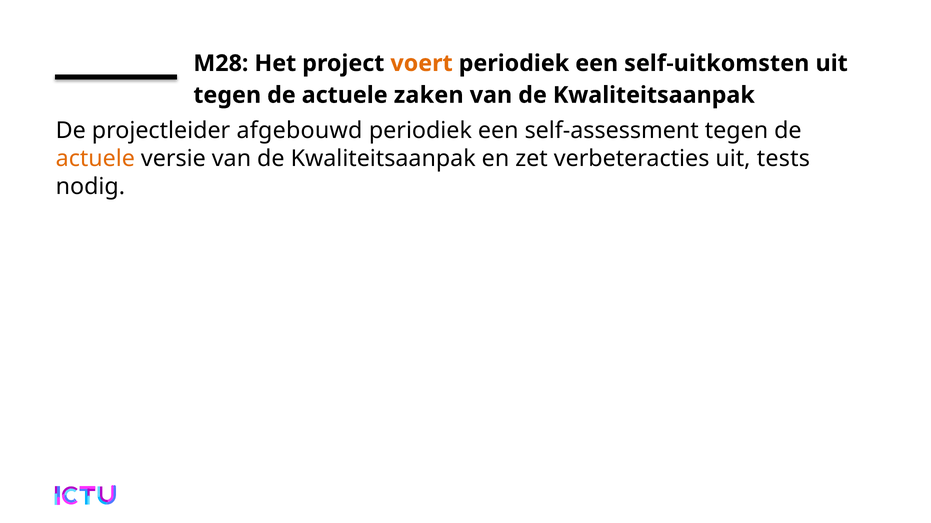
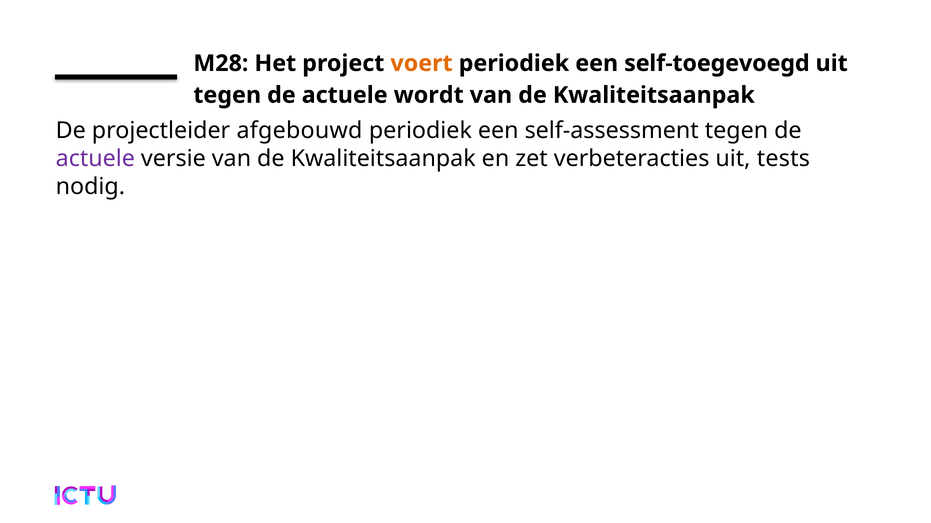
self-uitkomsten: self-uitkomsten -> self-toegevoegd
zaken: zaken -> wordt
actuele at (95, 159) colour: orange -> purple
